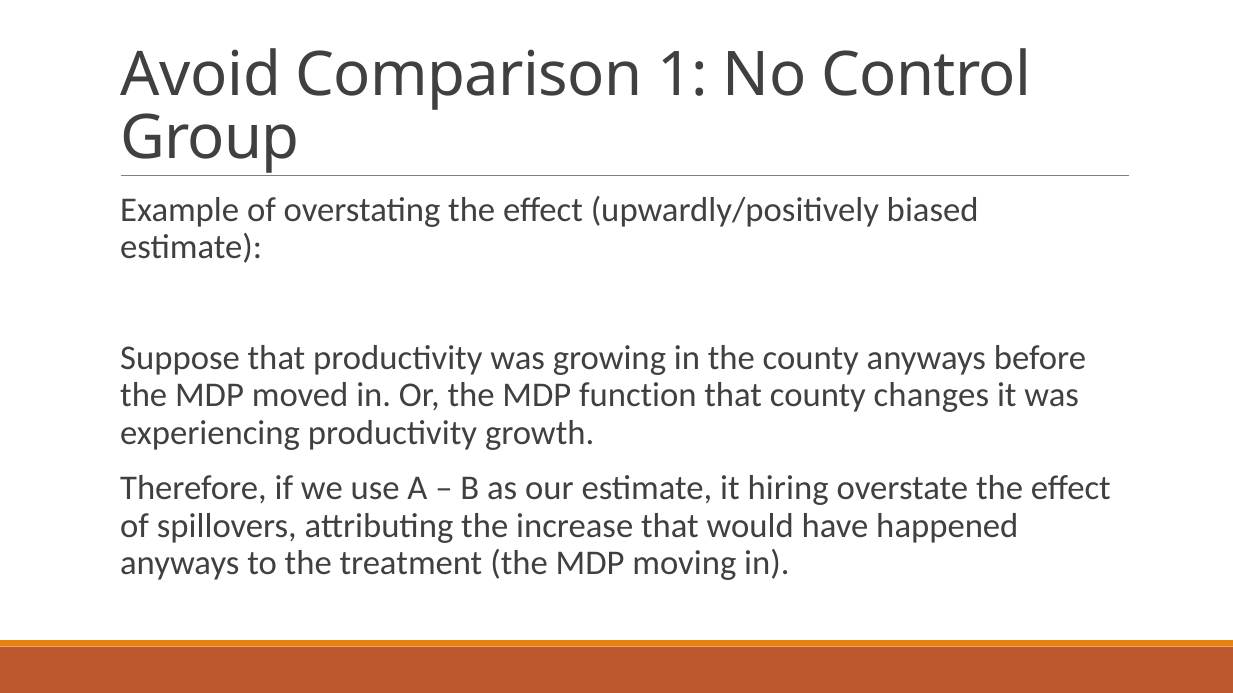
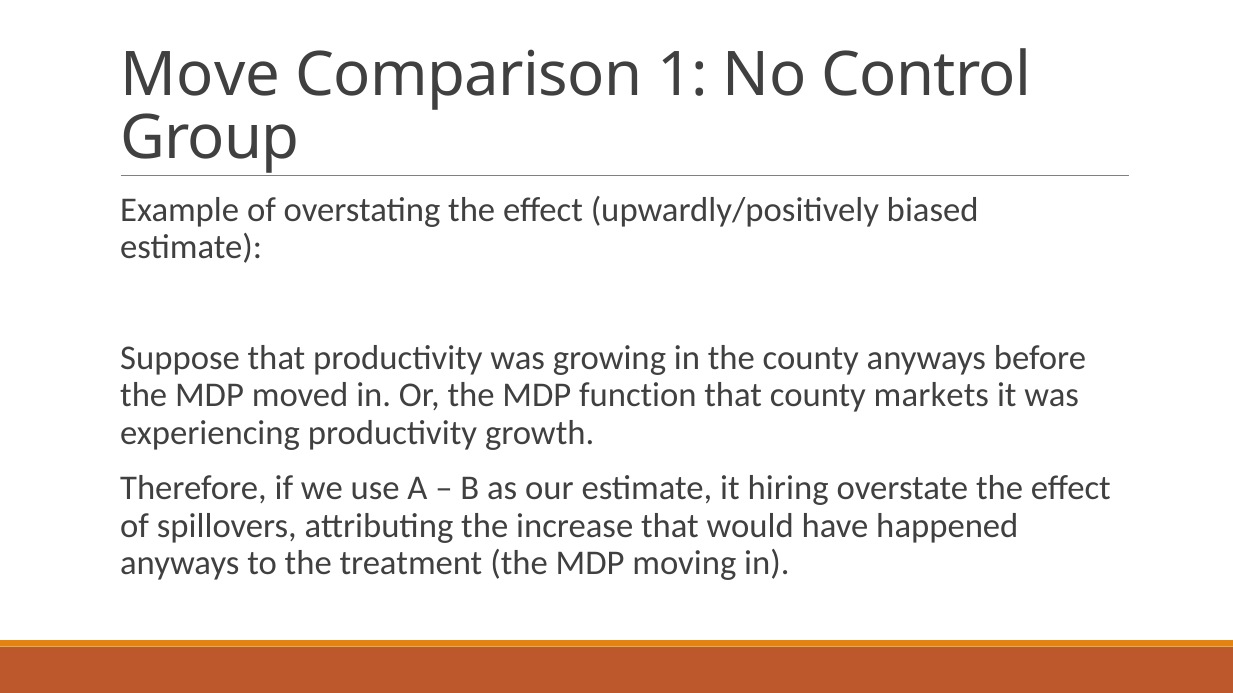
Avoid: Avoid -> Move
changes: changes -> markets
